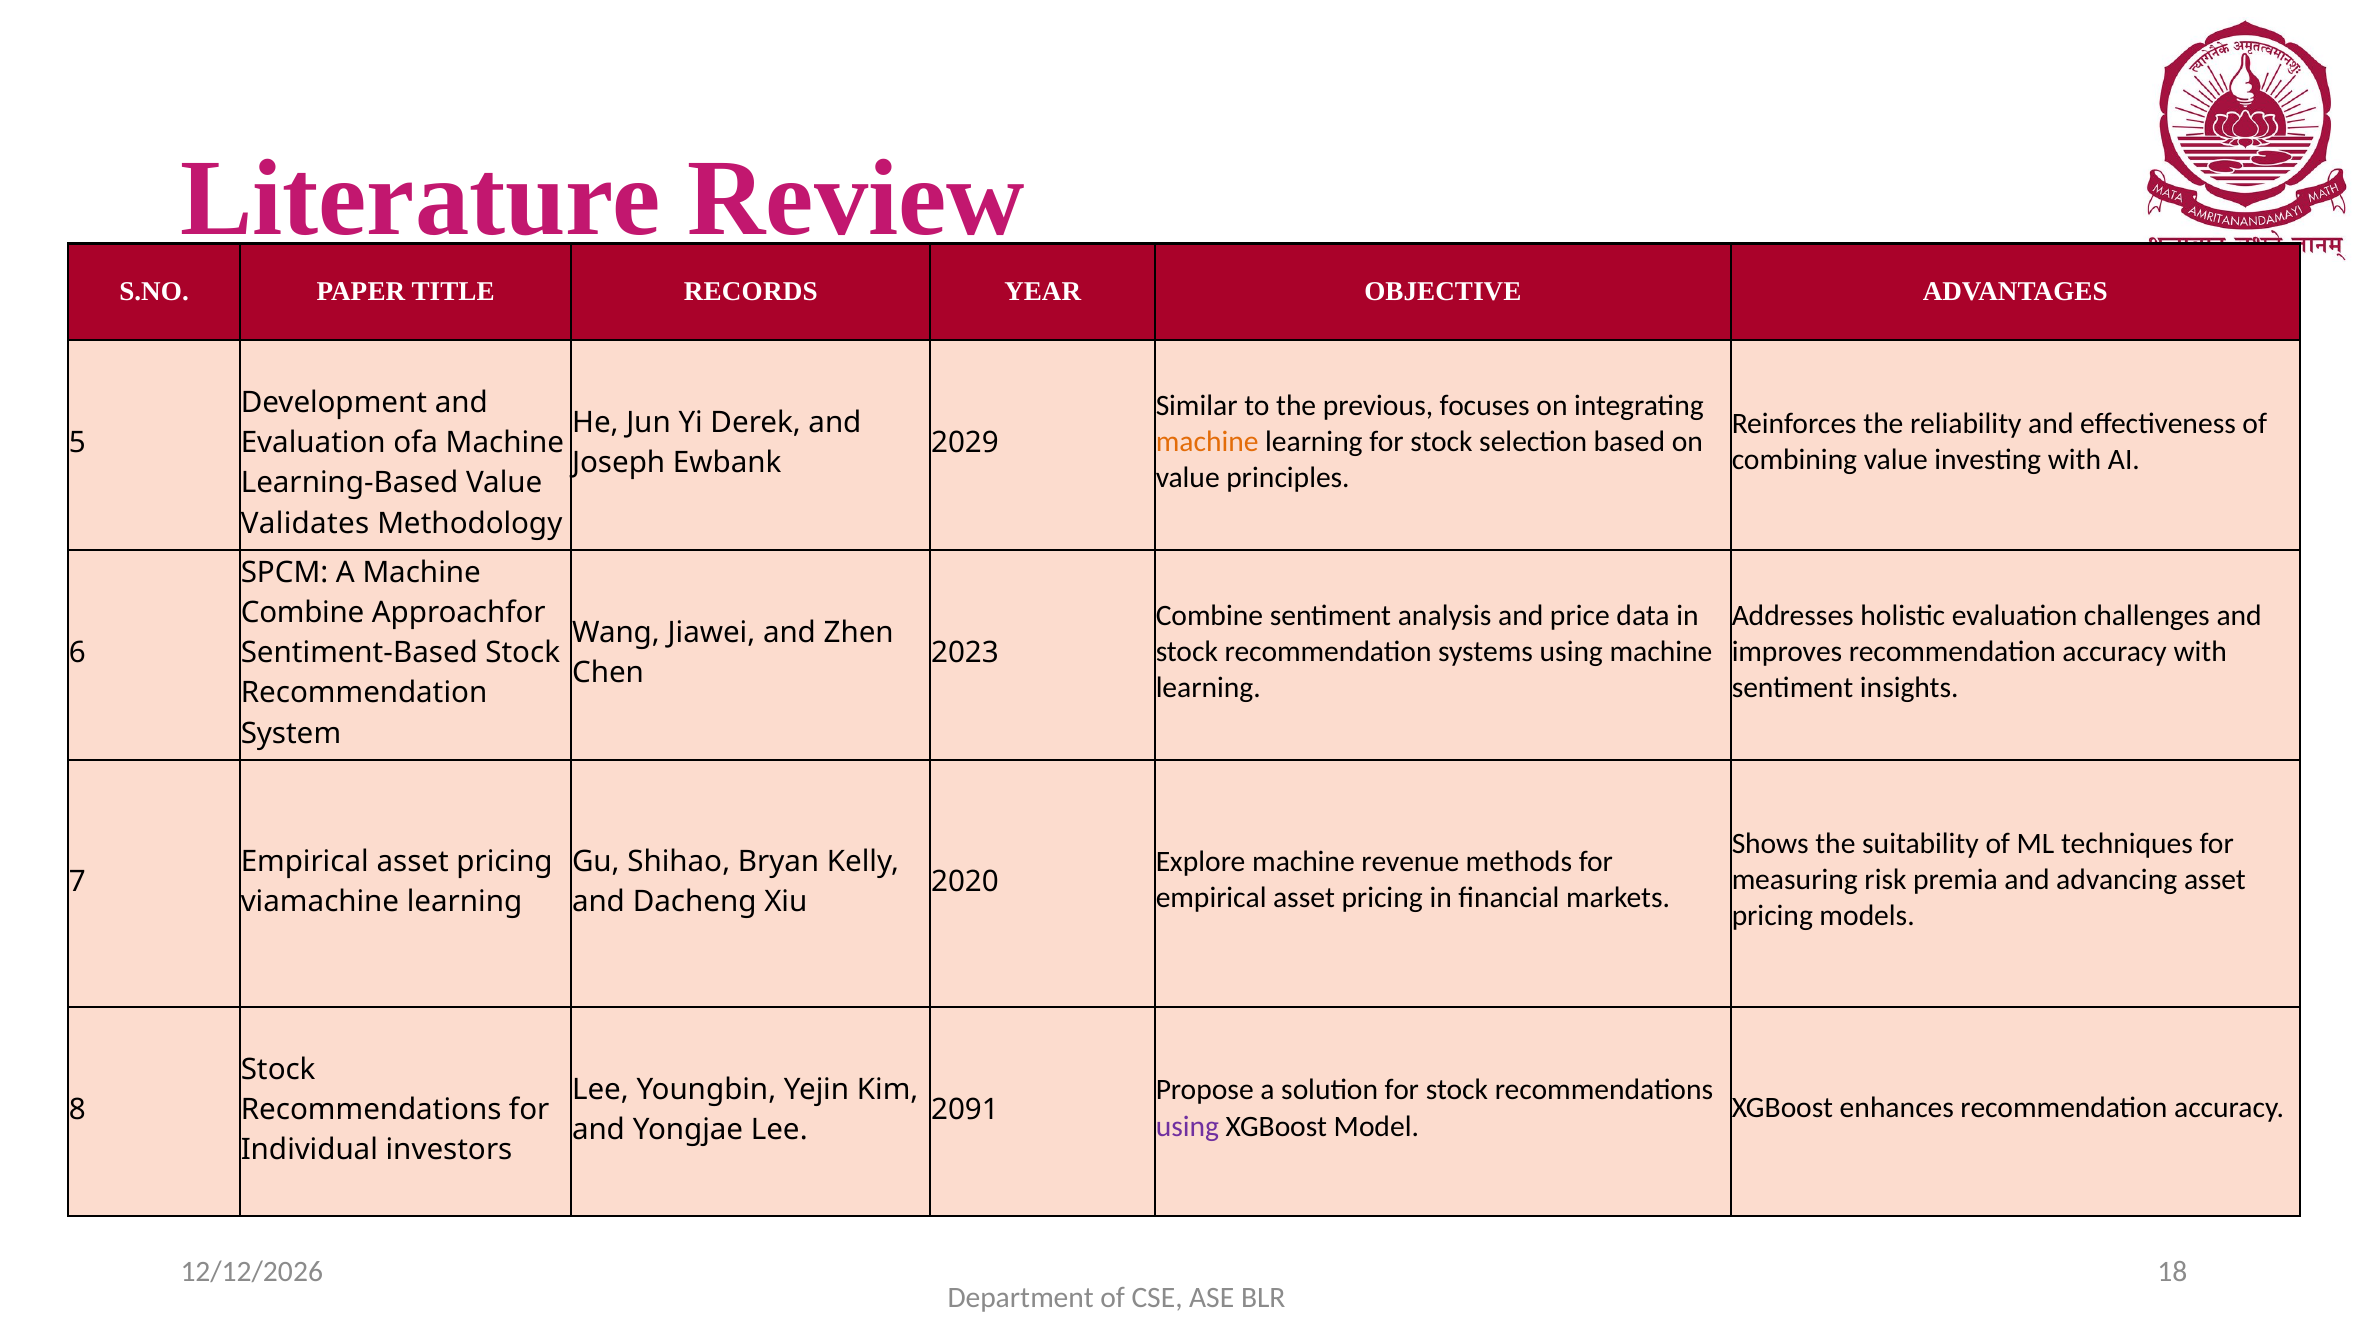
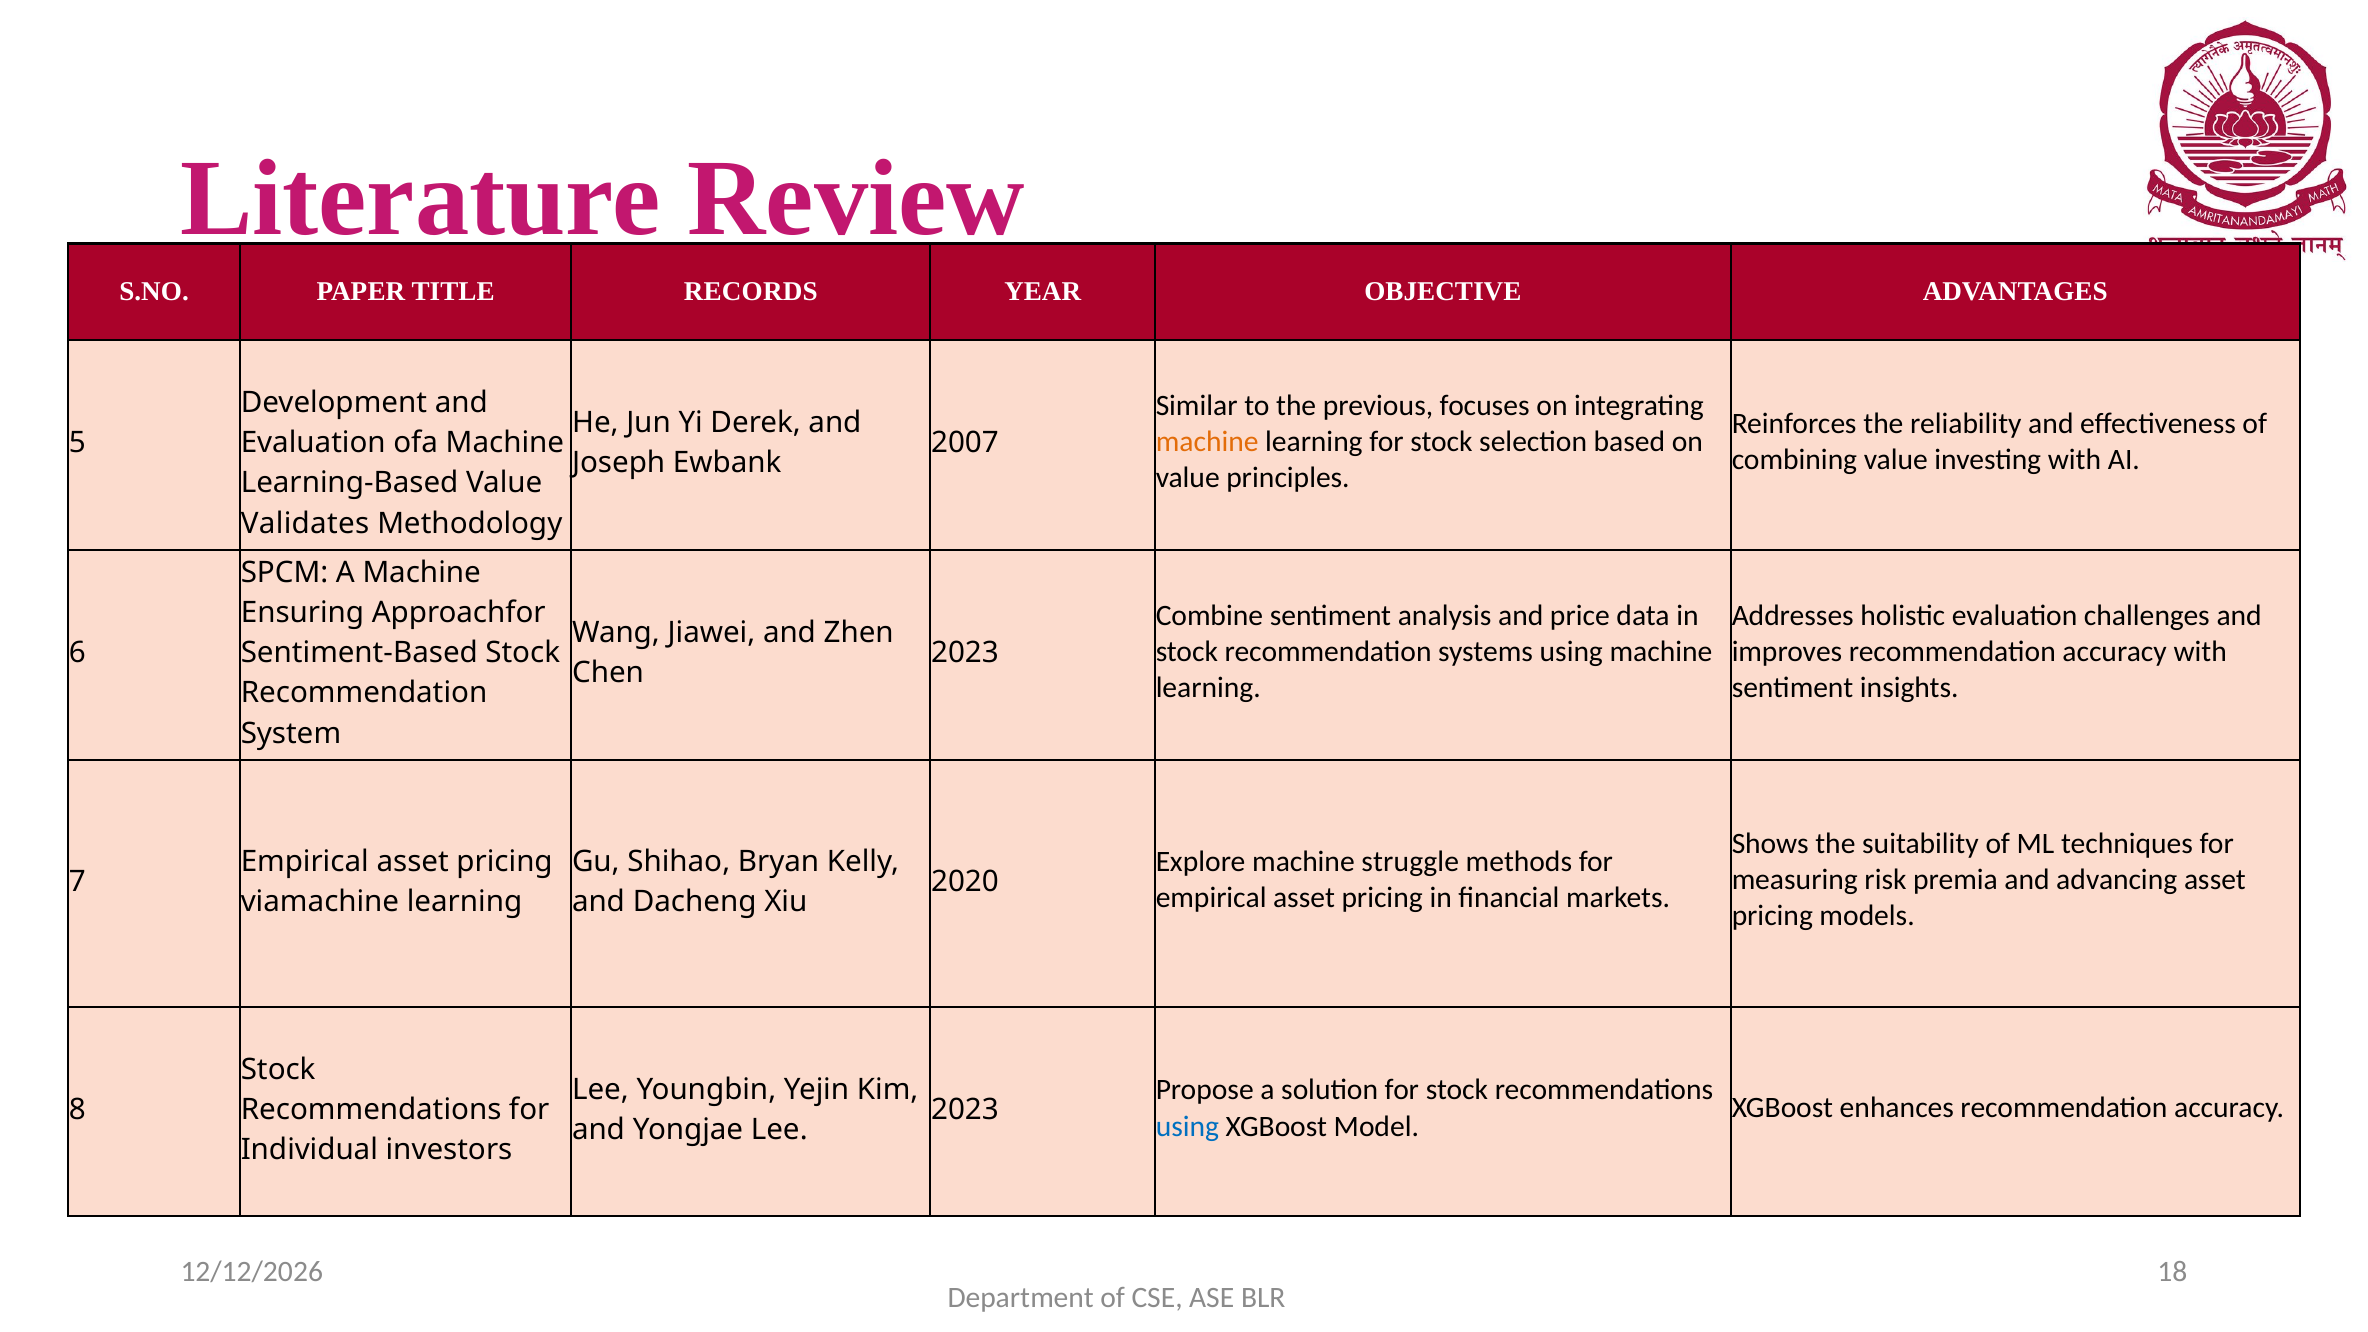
2029: 2029 -> 2007
Combine at (303, 613): Combine -> Ensuring
revenue: revenue -> struggle
2091 at (965, 1110): 2091 -> 2023
using at (1187, 1126) colour: purple -> blue
